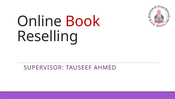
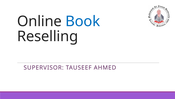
Book colour: red -> blue
